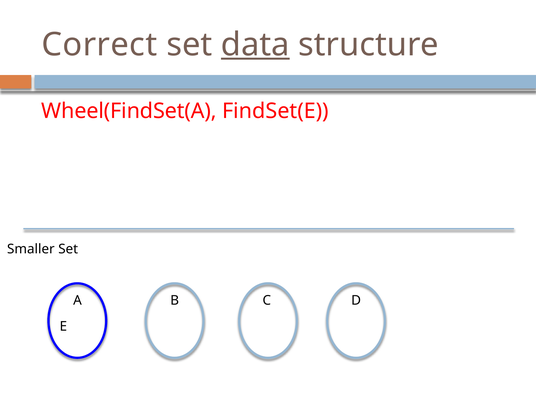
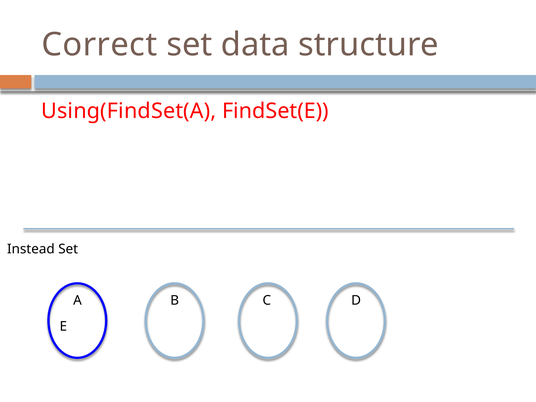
data underline: present -> none
Wheel(FindSet(A: Wheel(FindSet(A -> Using(FindSet(A
Smaller: Smaller -> Instead
